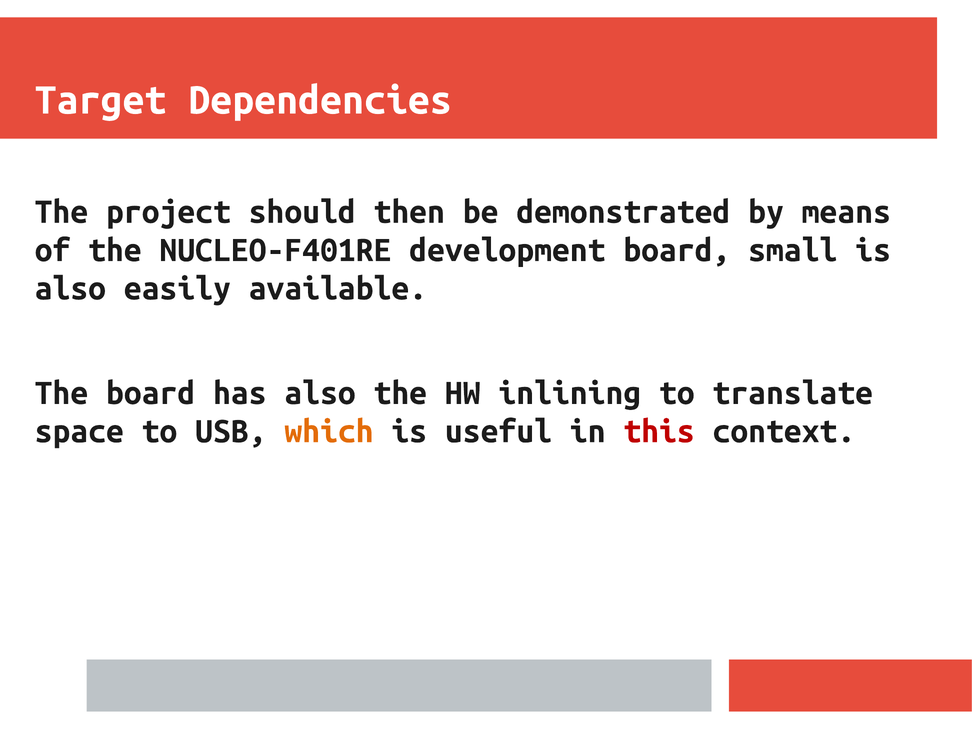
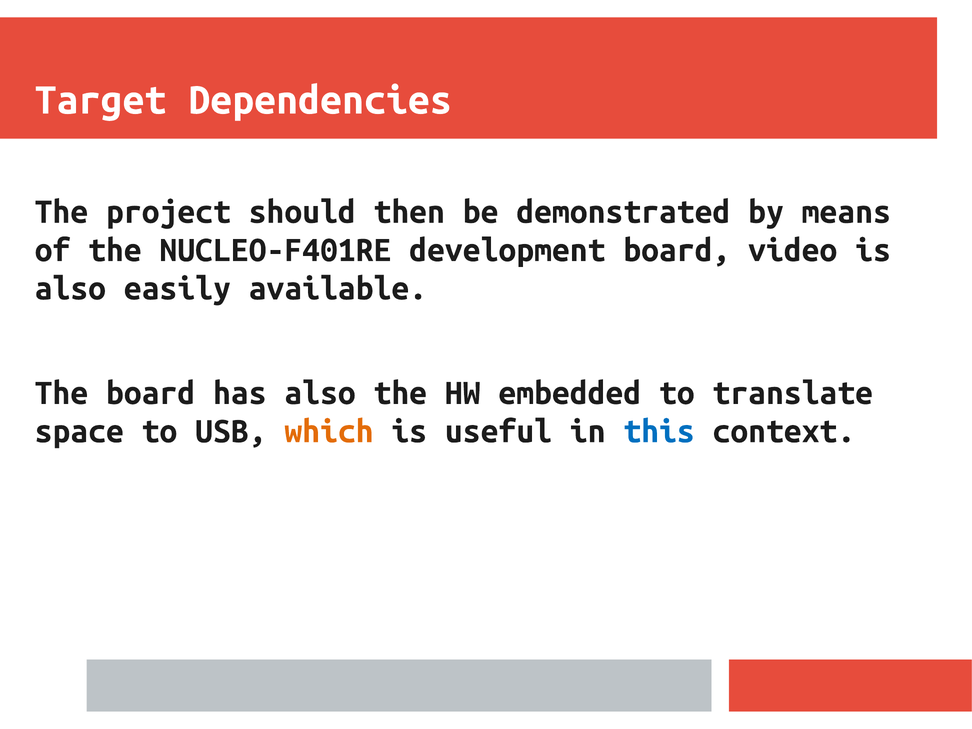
small: small -> video
inlining: inlining -> embedded
this colour: red -> blue
